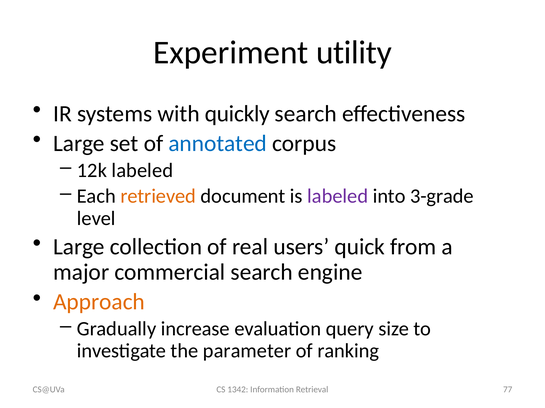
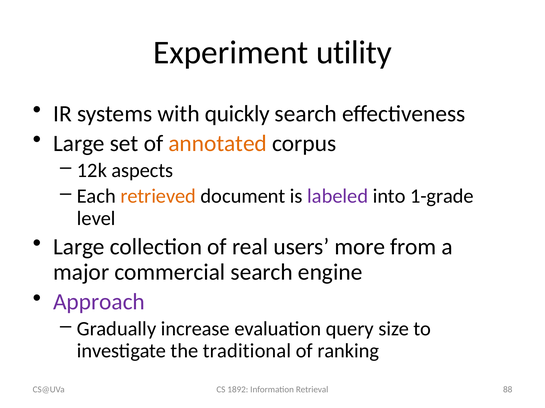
annotated colour: blue -> orange
12k labeled: labeled -> aspects
3-grade: 3-grade -> 1-grade
quick: quick -> more
Approach colour: orange -> purple
parameter: parameter -> traditional
1342: 1342 -> 1892
77: 77 -> 88
